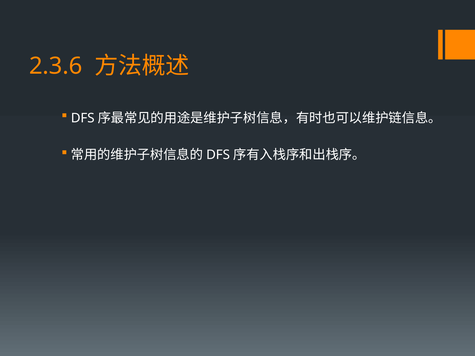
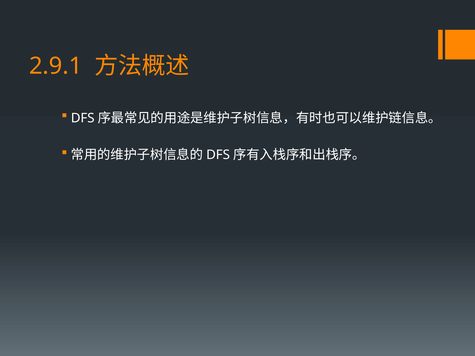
2.3.6: 2.3.6 -> 2.9.1
